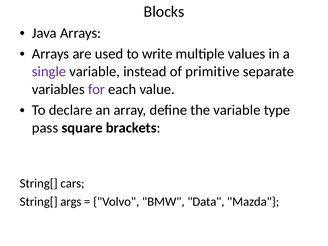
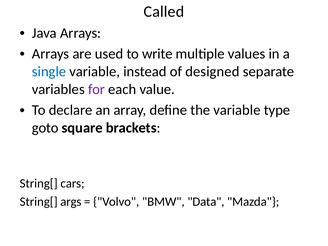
Blocks: Blocks -> Called
single colour: purple -> blue
primitive: primitive -> designed
pass: pass -> goto
